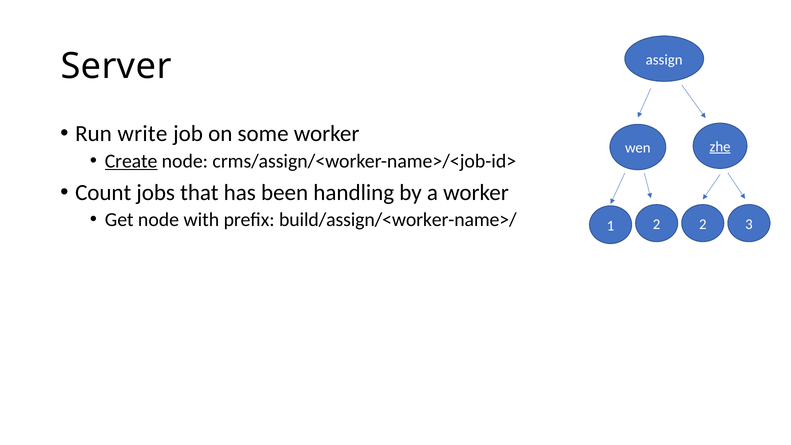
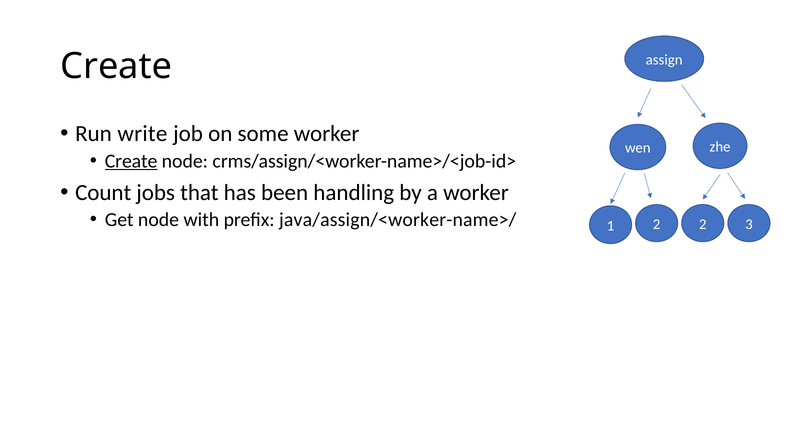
Server at (116, 66): Server -> Create
zhe underline: present -> none
build/assign/<worker-name>/: build/assign/<worker-name>/ -> java/assign/<worker-name>/
